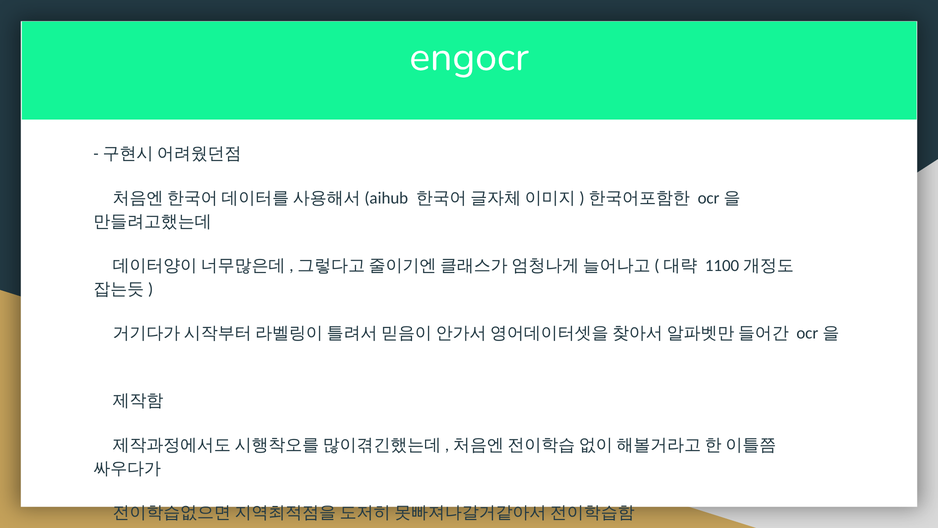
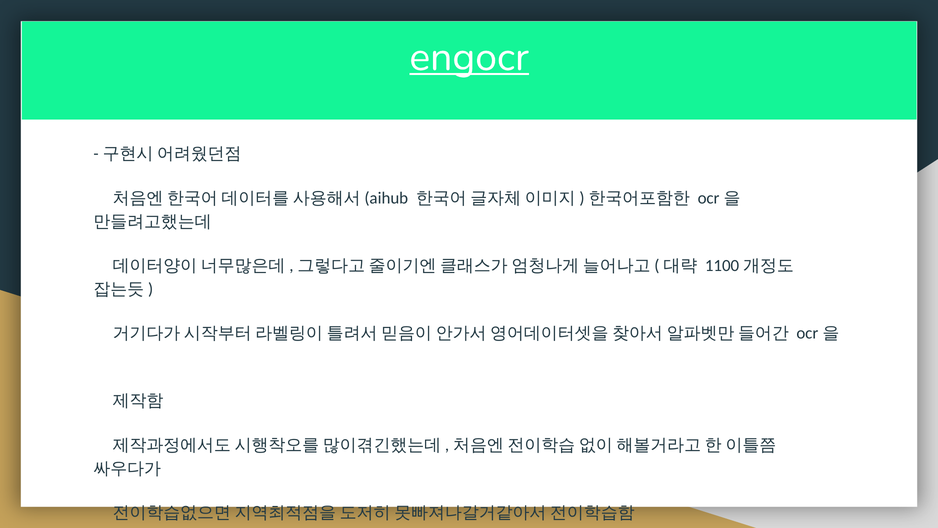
engocr underline: none -> present
